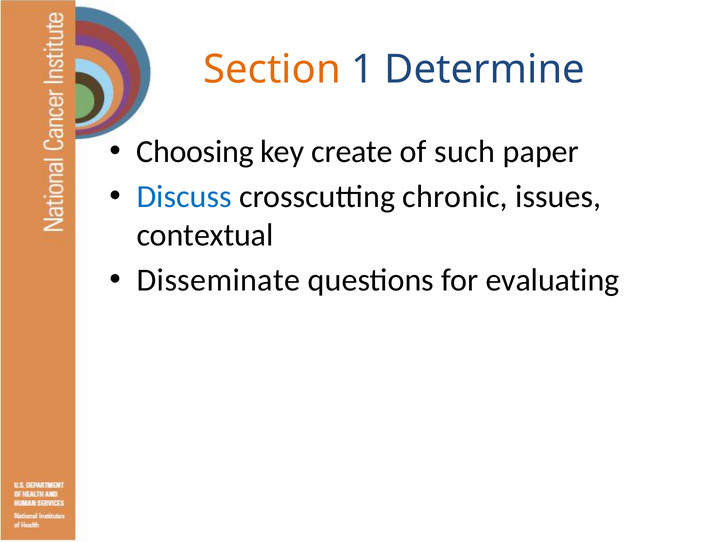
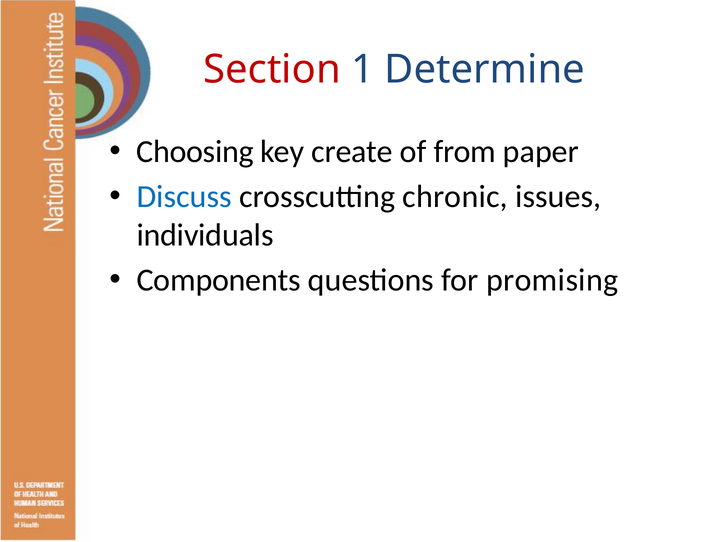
Section colour: orange -> red
such: such -> from
contextual: contextual -> individuals
Disseminate: Disseminate -> Components
evaluating: evaluating -> promising
